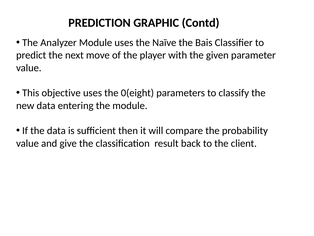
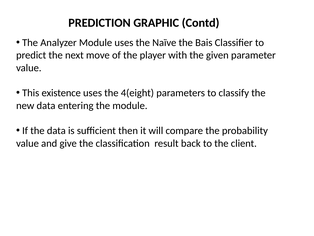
objective: objective -> existence
0(eight: 0(eight -> 4(eight
